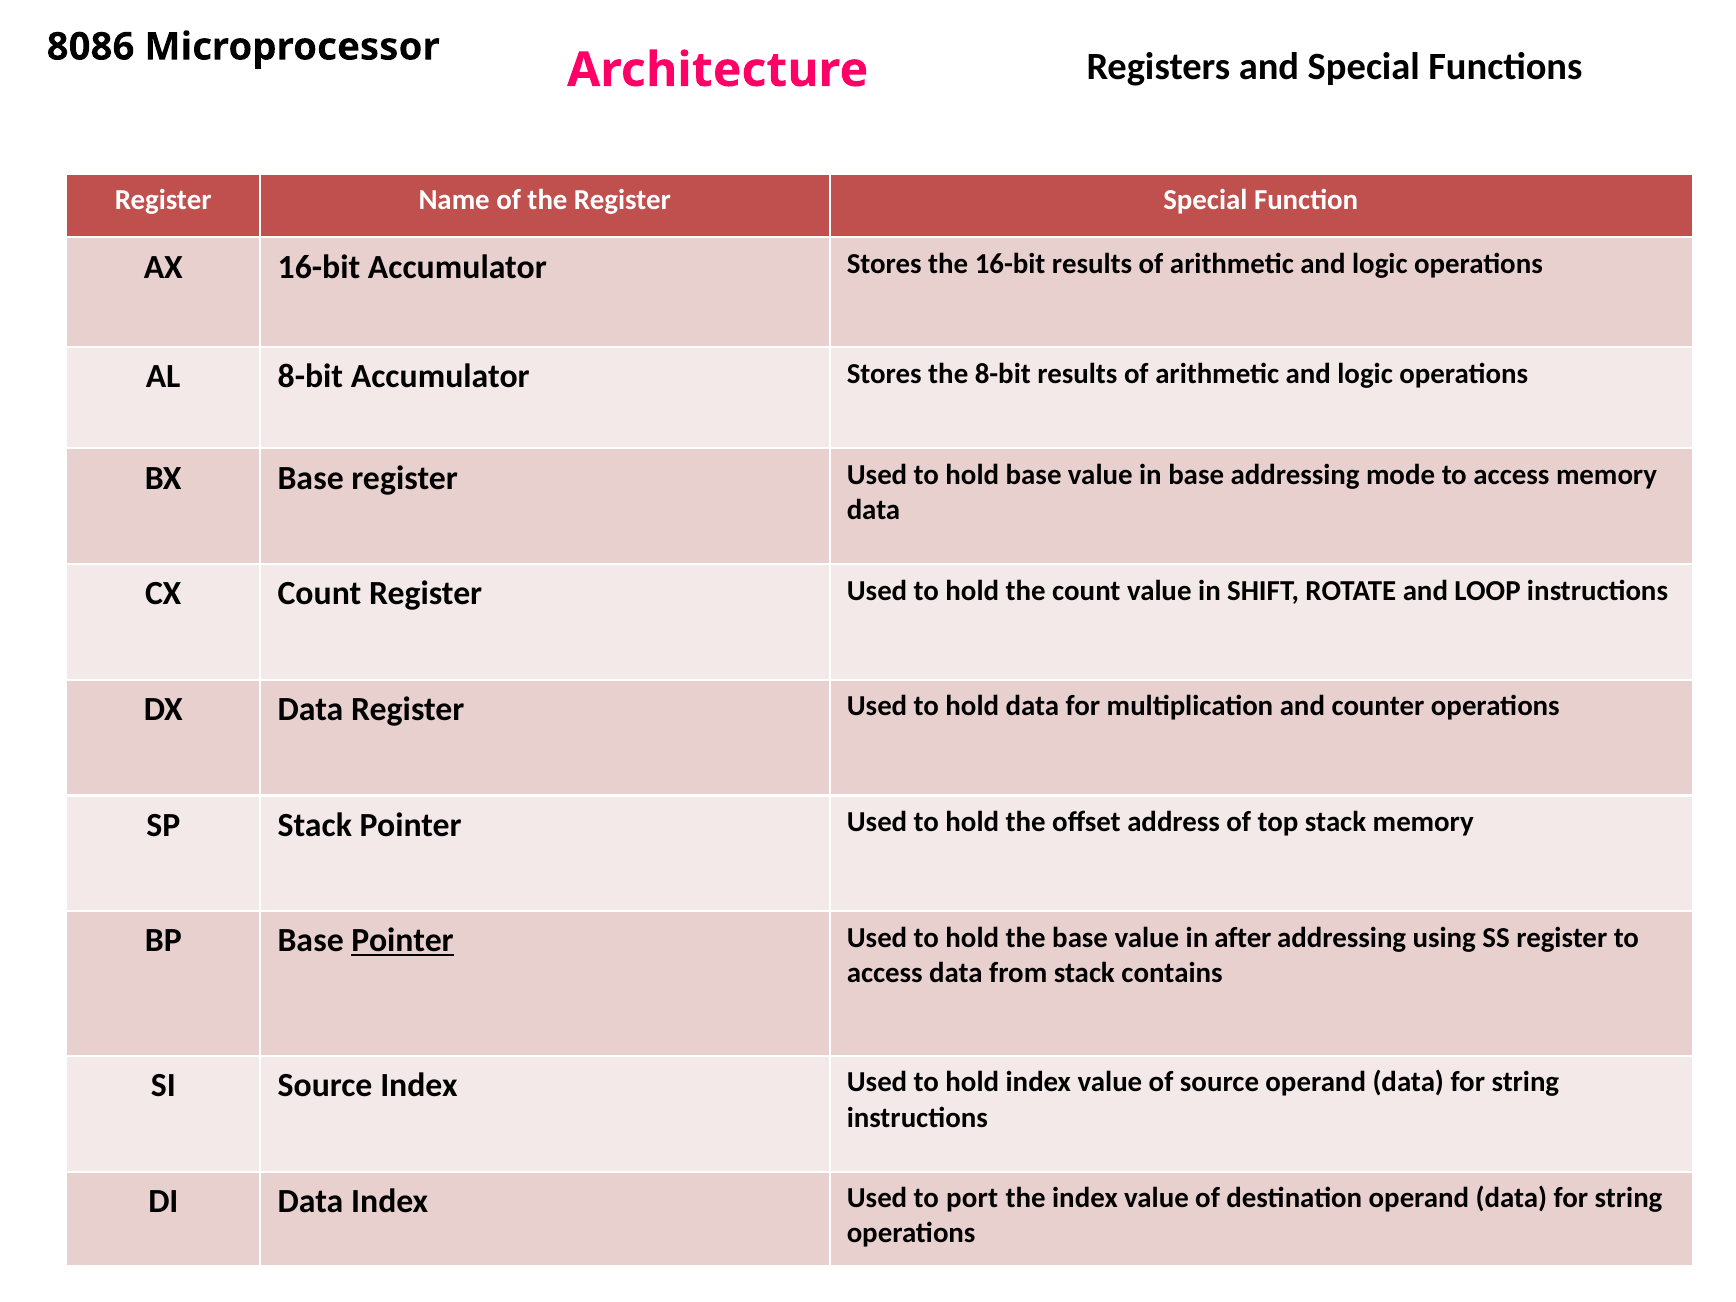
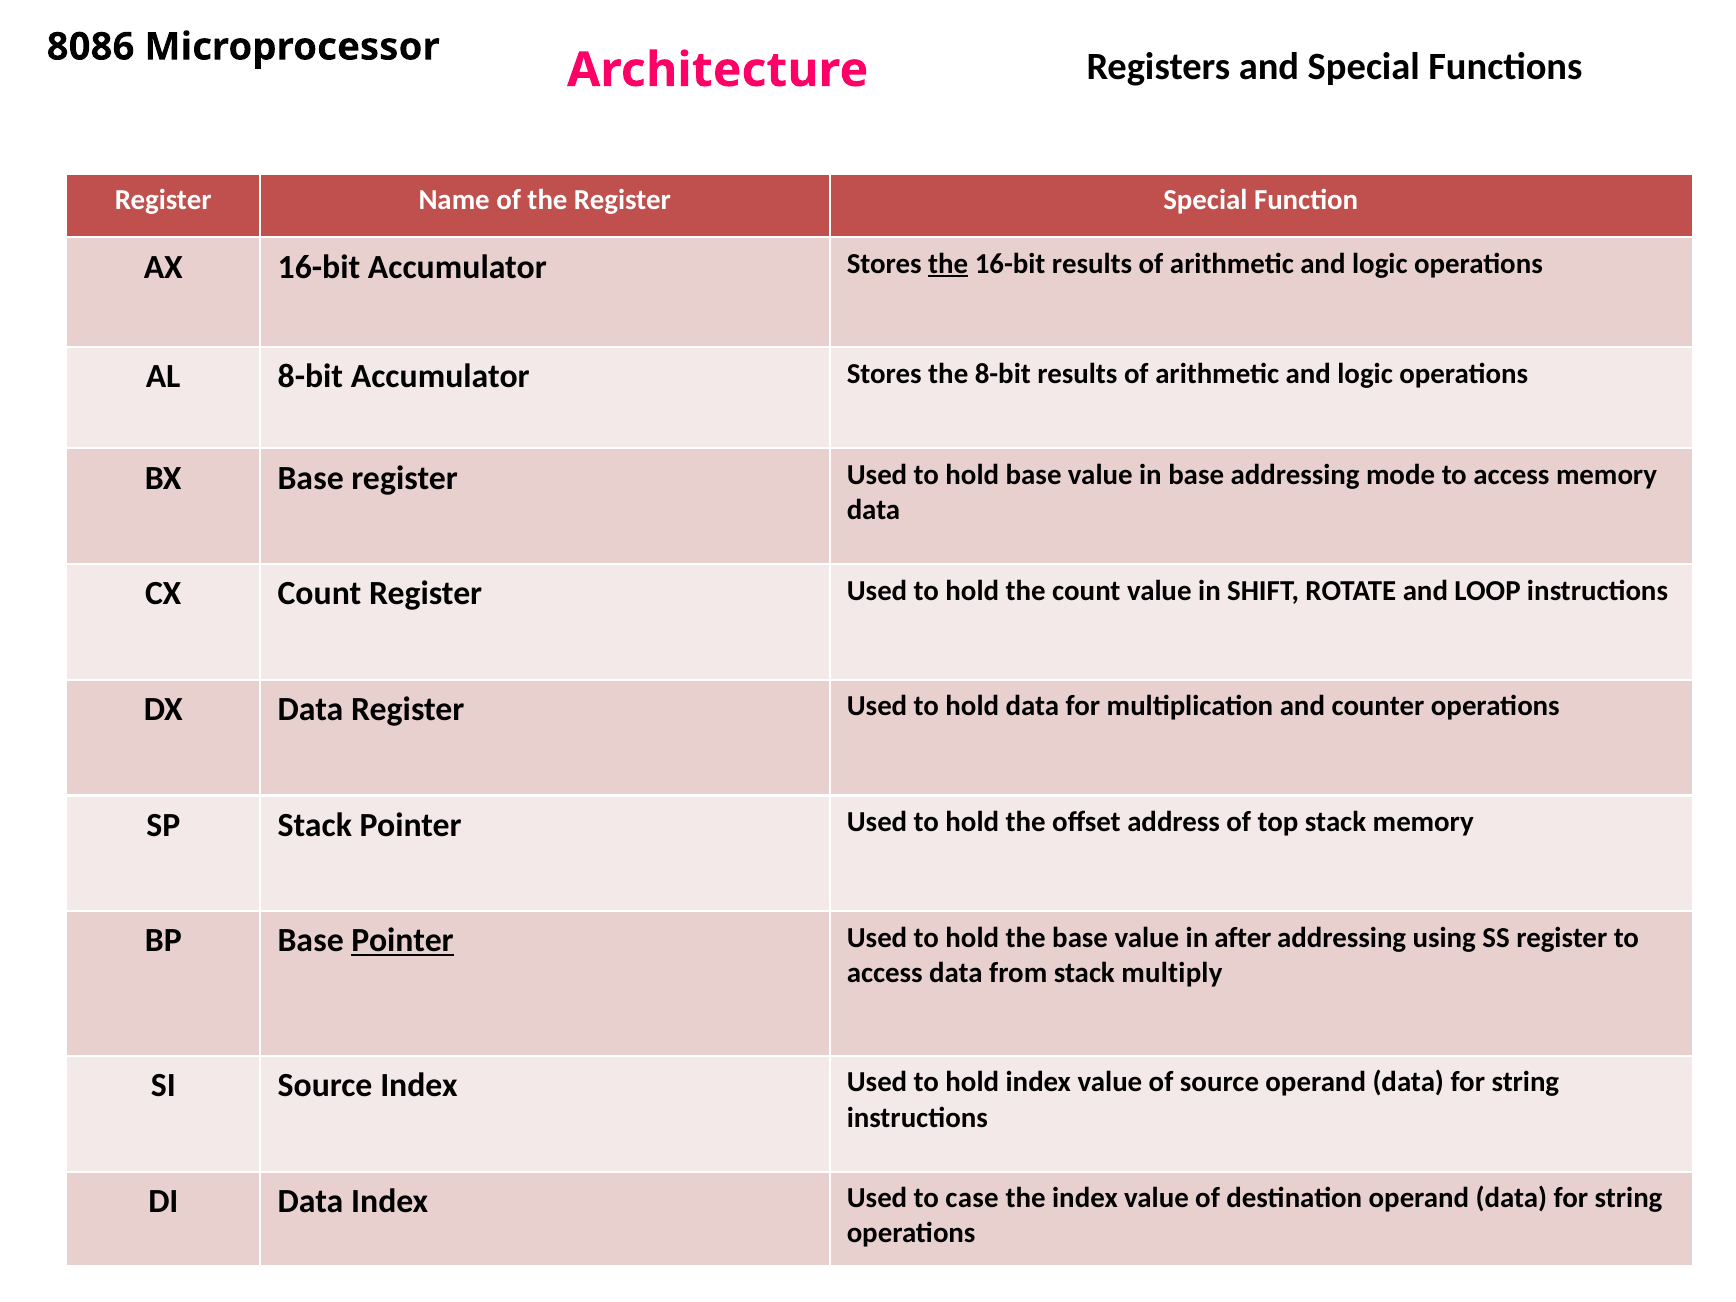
the at (948, 264) underline: none -> present
contains: contains -> multiply
port: port -> case
